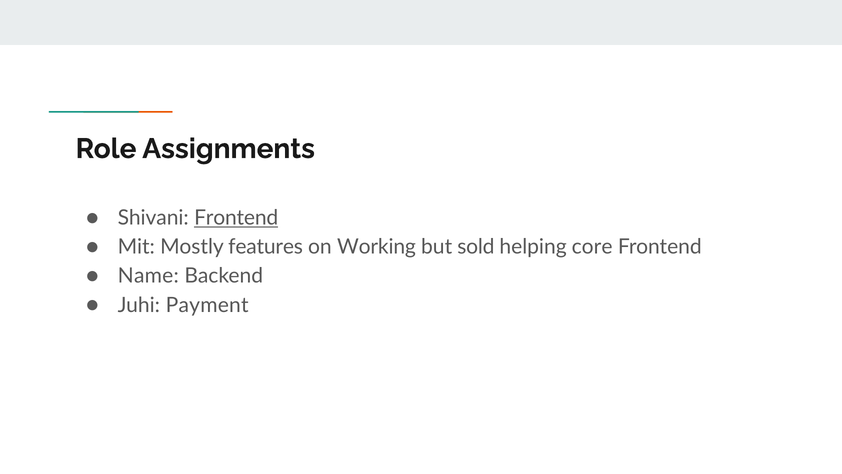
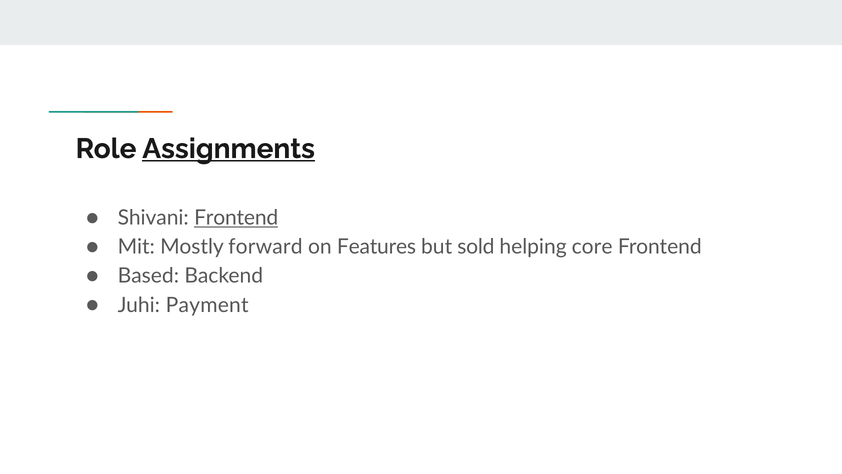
Assignments underline: none -> present
features: features -> forward
Working: Working -> Features
Name: Name -> Based
